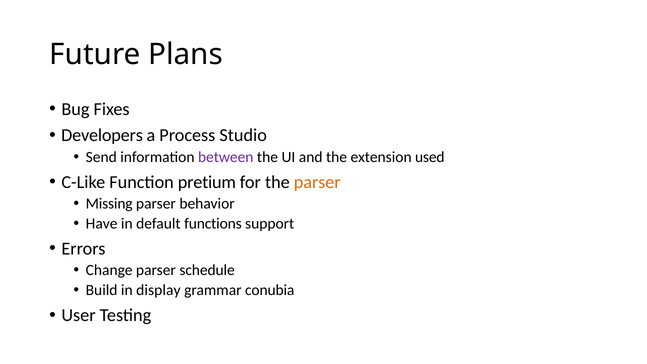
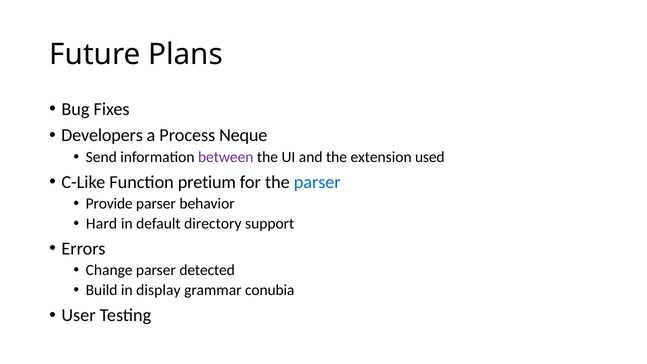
Studio: Studio -> Neque
parser at (317, 182) colour: orange -> blue
Missing: Missing -> Provide
Have: Have -> Hard
functions: functions -> directory
schedule: schedule -> detected
